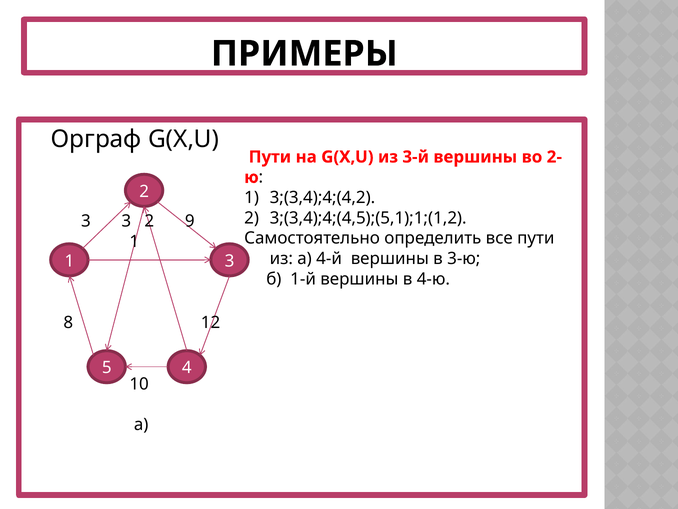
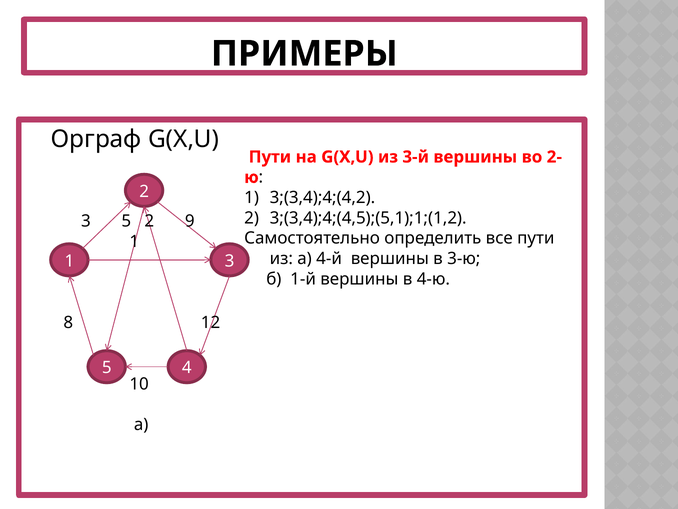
3 at (126, 221): 3 -> 5
